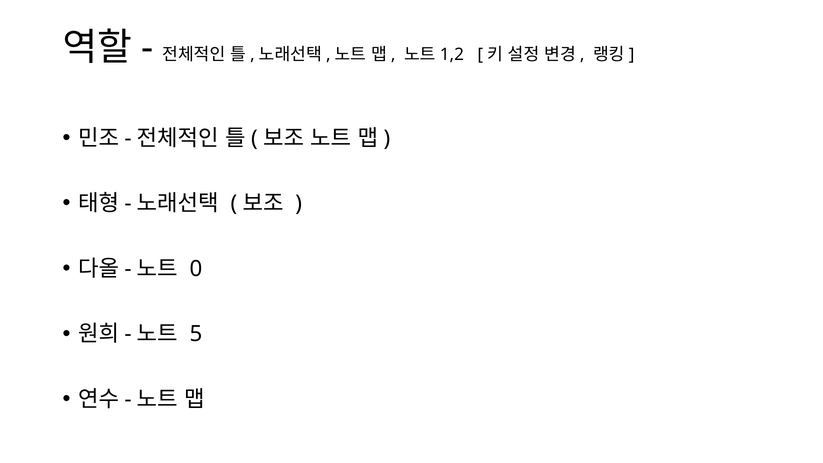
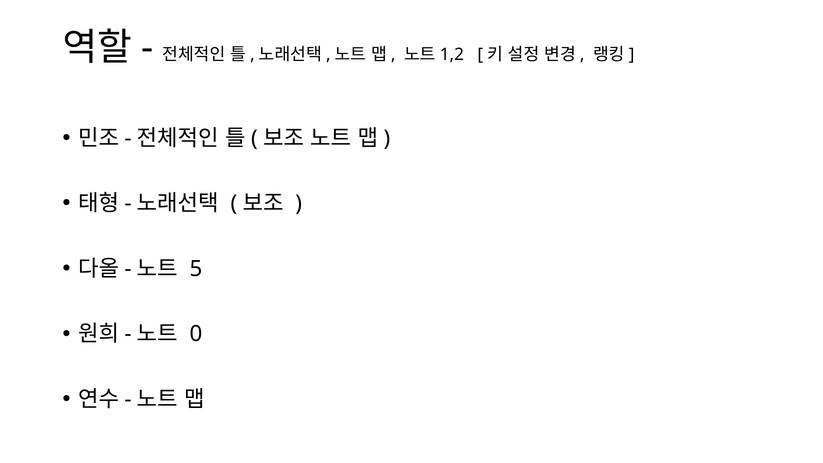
0: 0 -> 5
5: 5 -> 0
